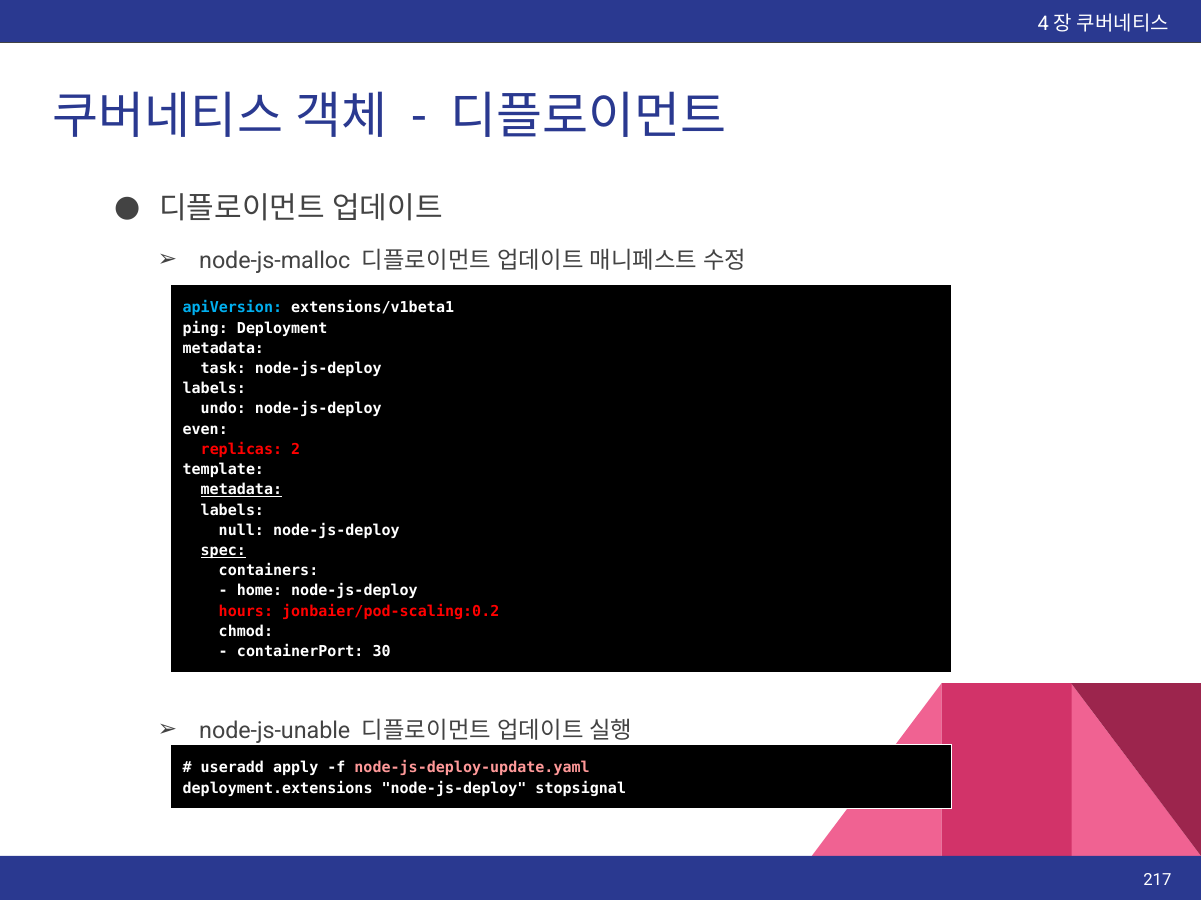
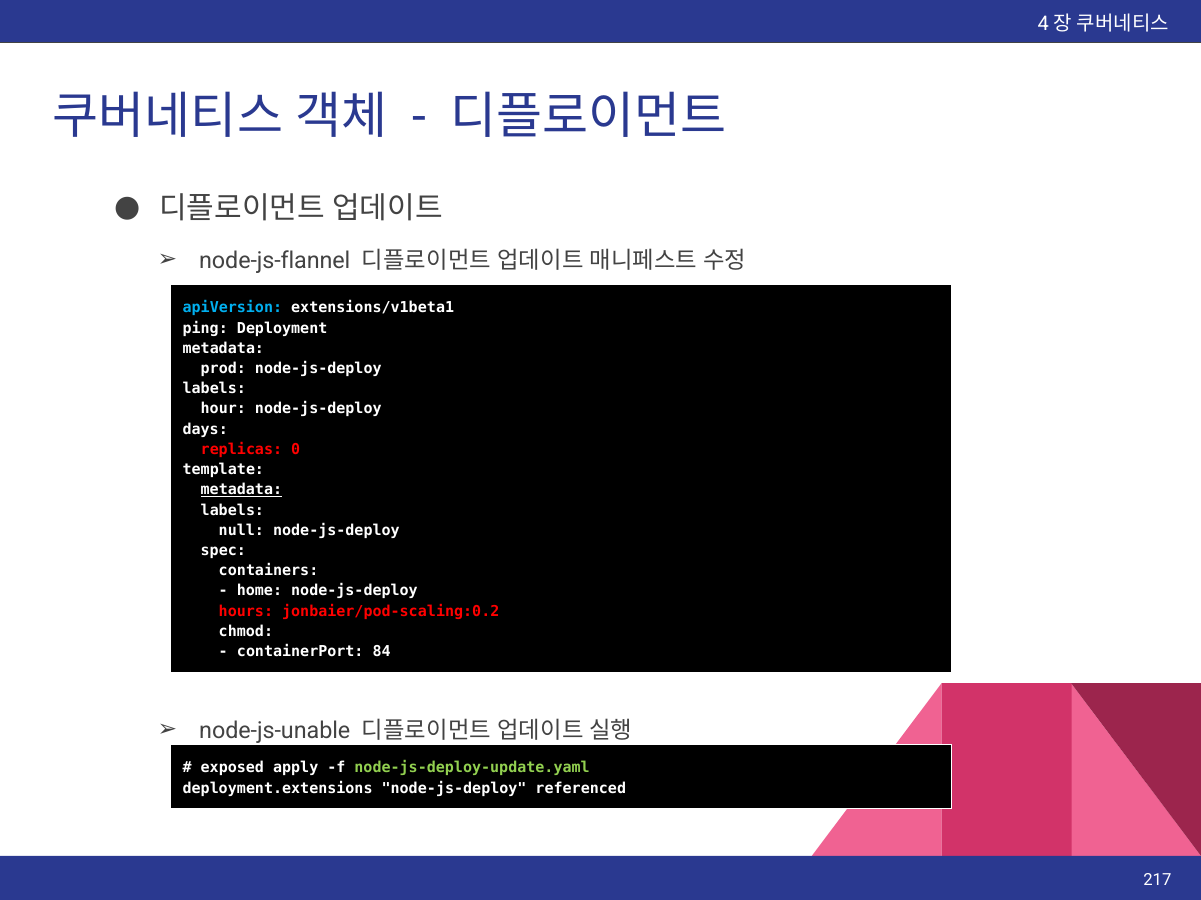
node-js-malloc: node-js-malloc -> node-js-flannel
task: task -> prod
undo: undo -> hour
even: even -> days
2: 2 -> 0
spec underline: present -> none
30: 30 -> 84
useradd: useradd -> exposed
node-js-deploy-update.yaml colour: pink -> light green
stopsignal: stopsignal -> referenced
